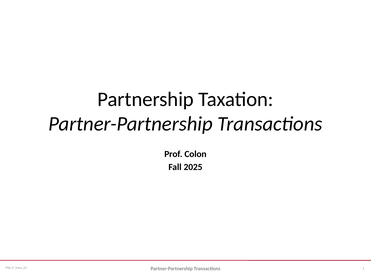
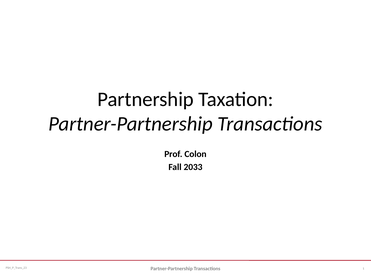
2025: 2025 -> 2033
